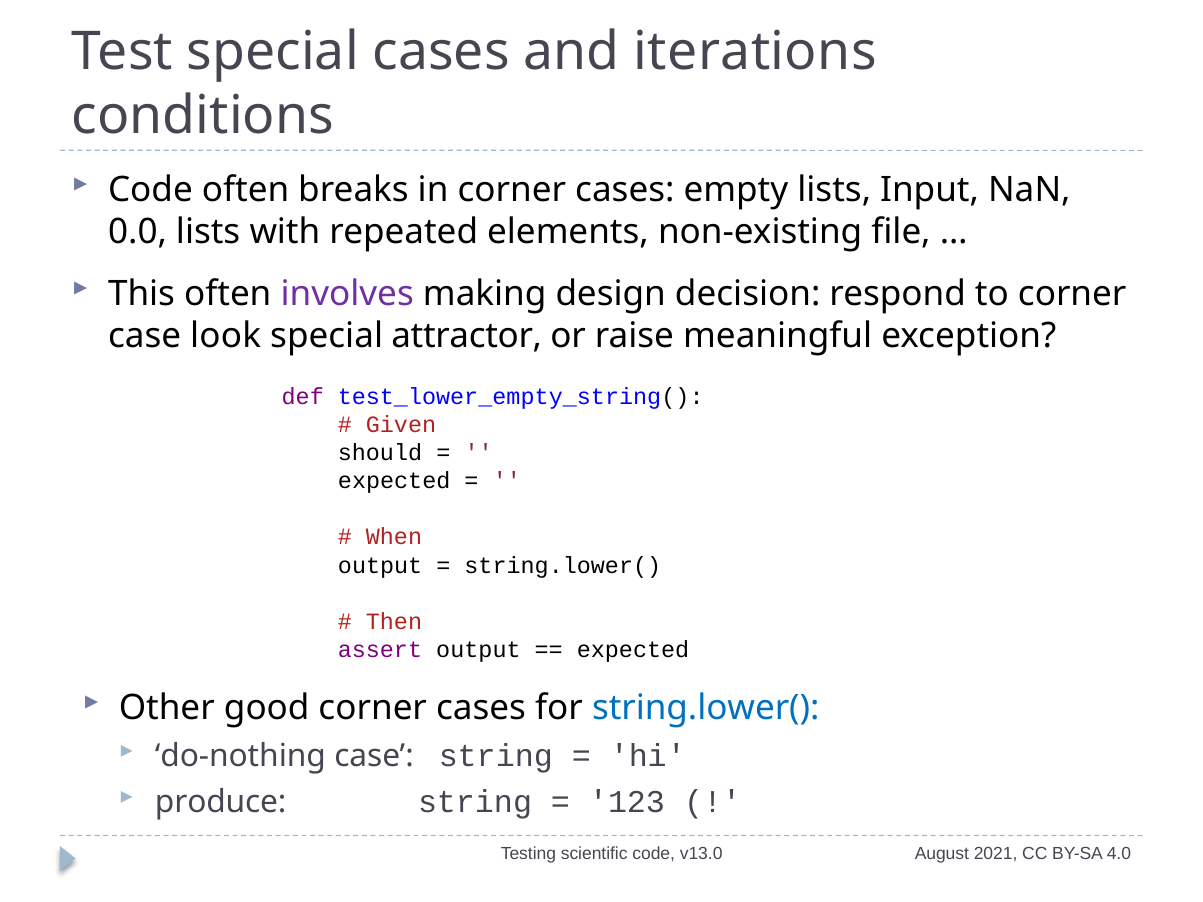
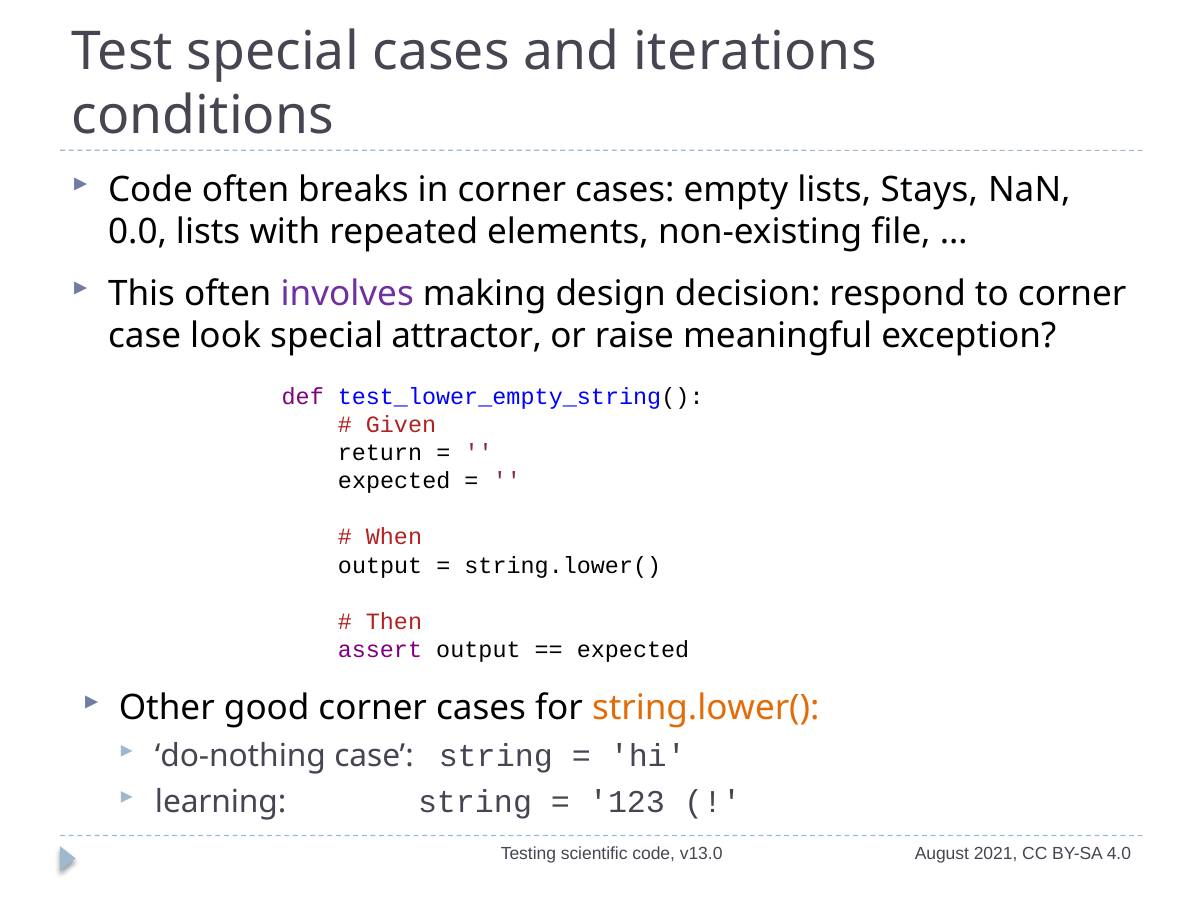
Input: Input -> Stays
should: should -> return
string.lower( at (706, 708) colour: blue -> orange
produce: produce -> learning
